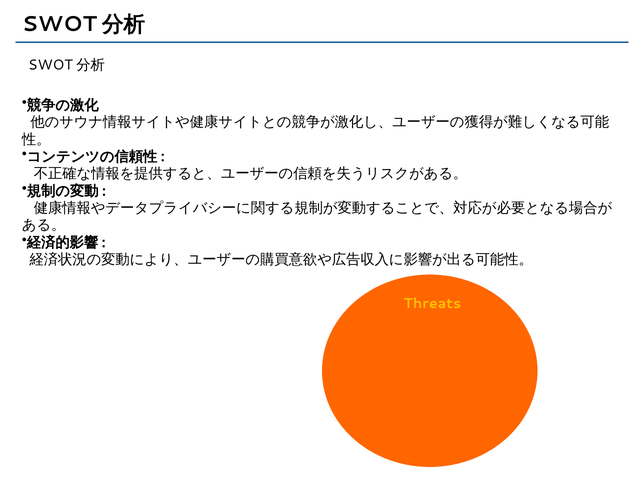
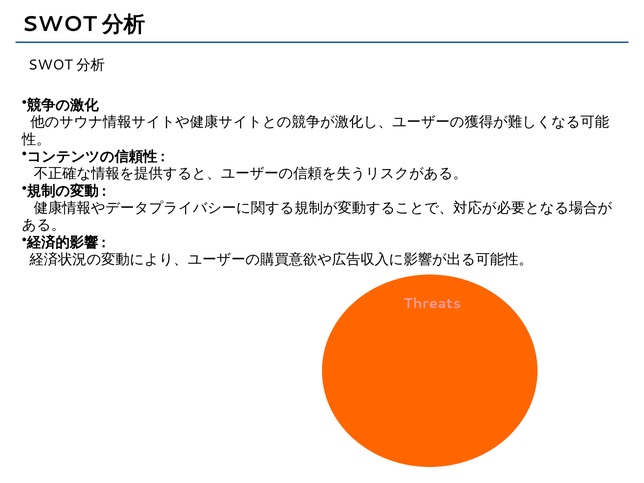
Threats colour: yellow -> pink
